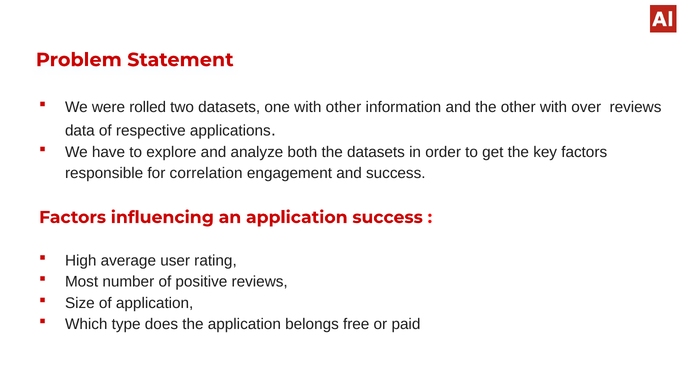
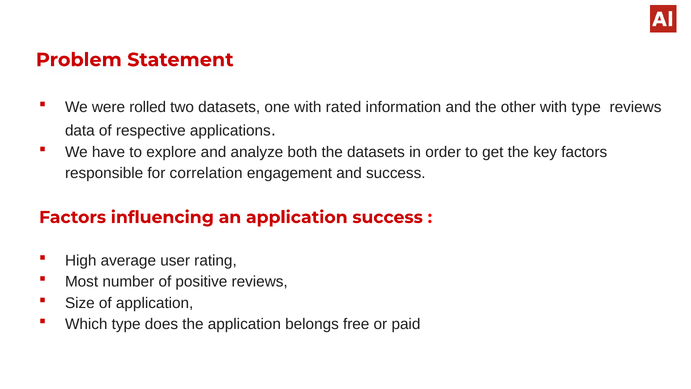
with other: other -> rated
with over: over -> type
